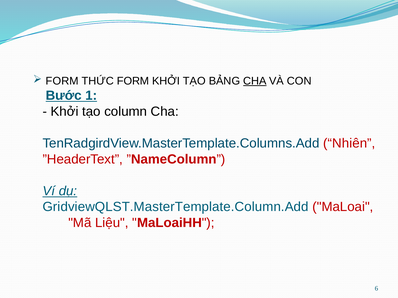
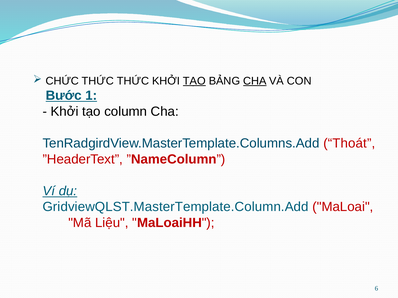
FORM at (62, 81): FORM -> CHỨC
THỨC FORM: FORM -> THỨC
TẠO at (194, 81) underline: none -> present
Nhiên: Nhiên -> Thoát
